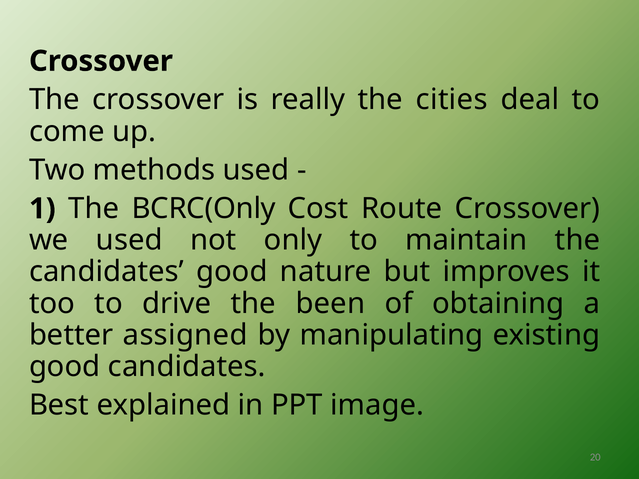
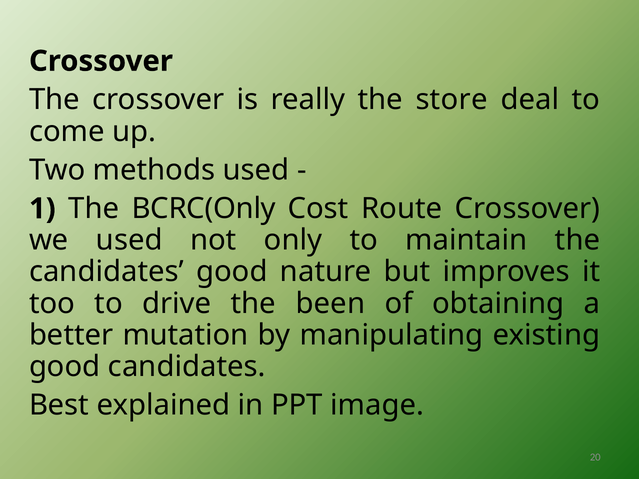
cities: cities -> store
assigned: assigned -> mutation
